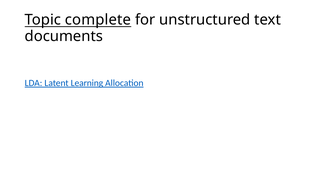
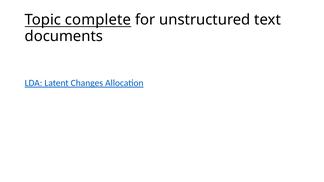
Learning: Learning -> Changes
